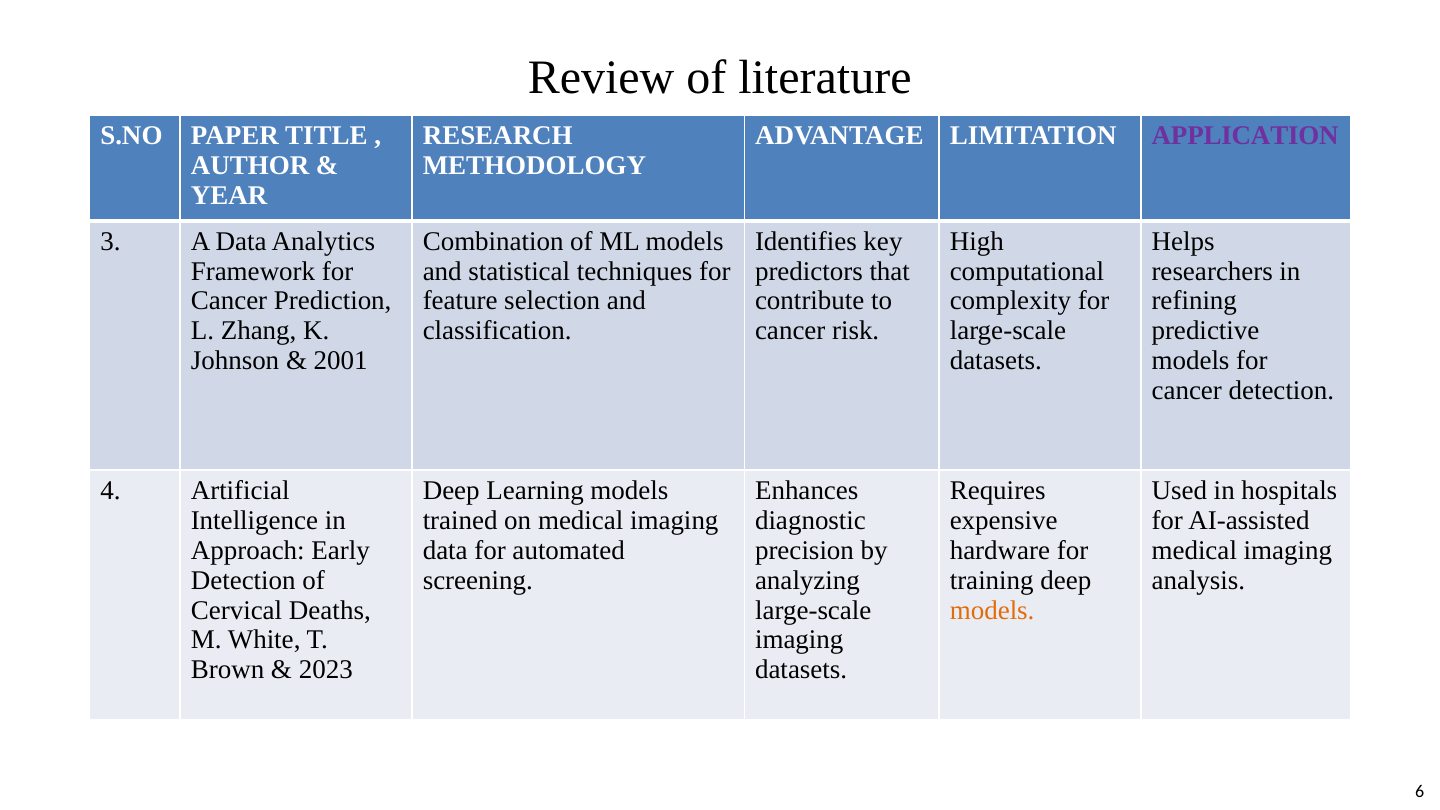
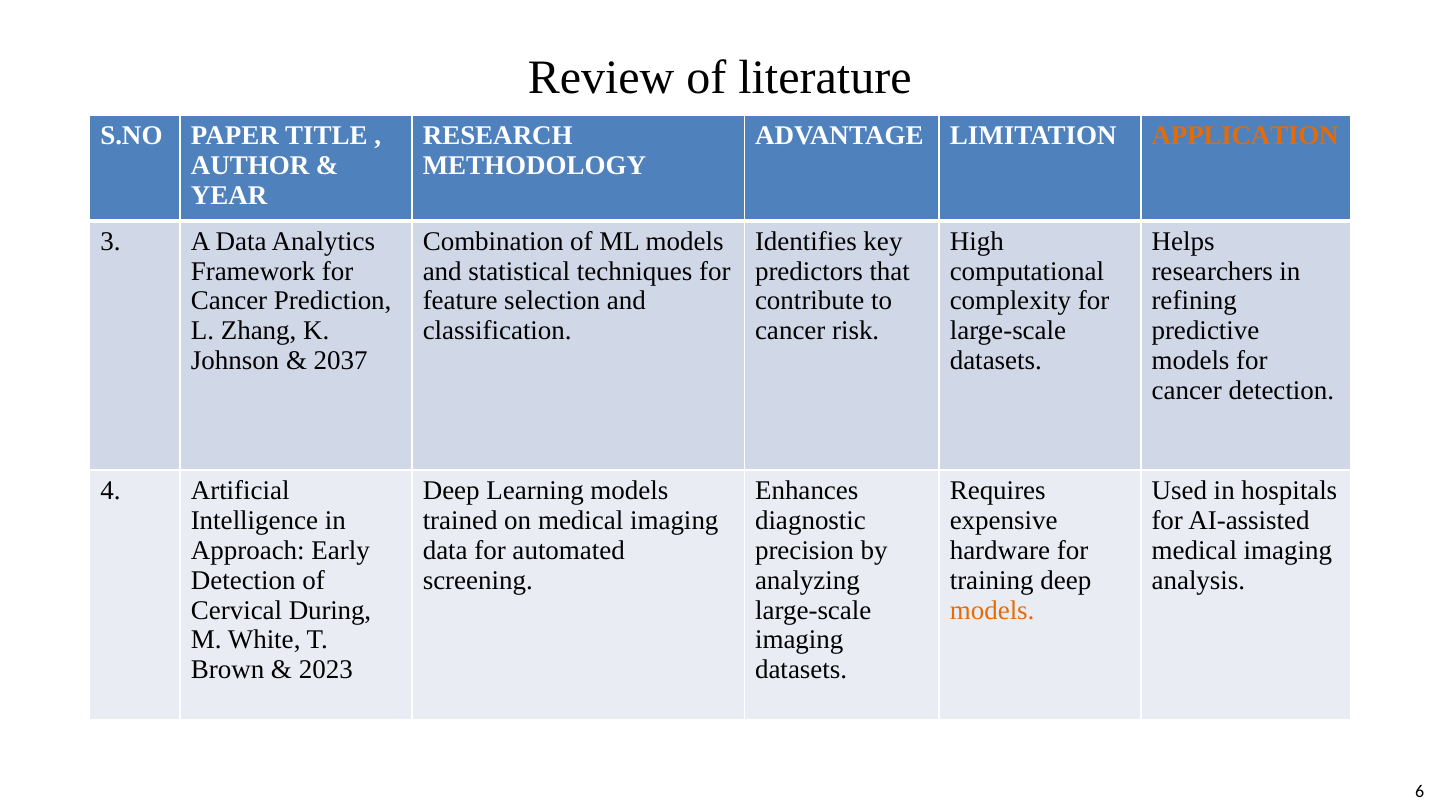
APPLICATION colour: purple -> orange
2001: 2001 -> 2037
Deaths: Deaths -> During
